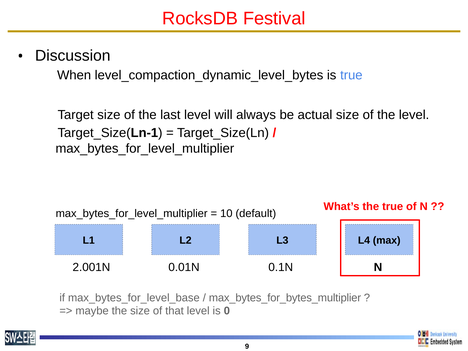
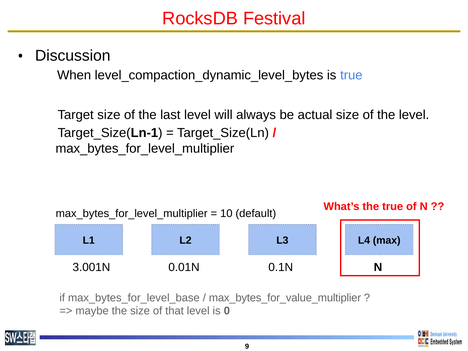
2.001N: 2.001N -> 3.001N
max_bytes_for_bytes_multiplier: max_bytes_for_bytes_multiplier -> max_bytes_for_value_multiplier
